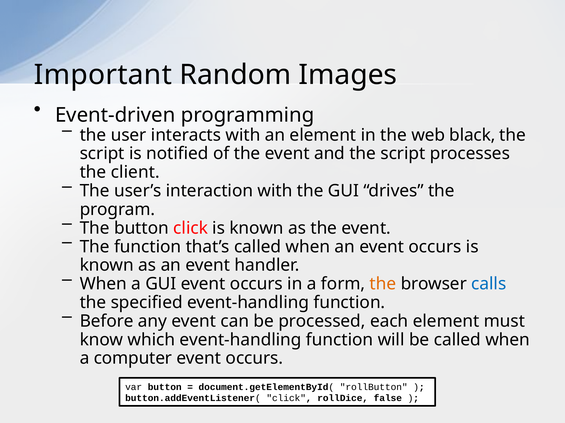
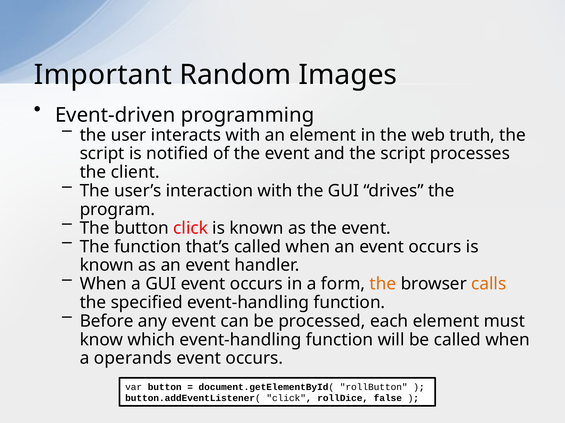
black: black -> truth
calls colour: blue -> orange
computer: computer -> operands
